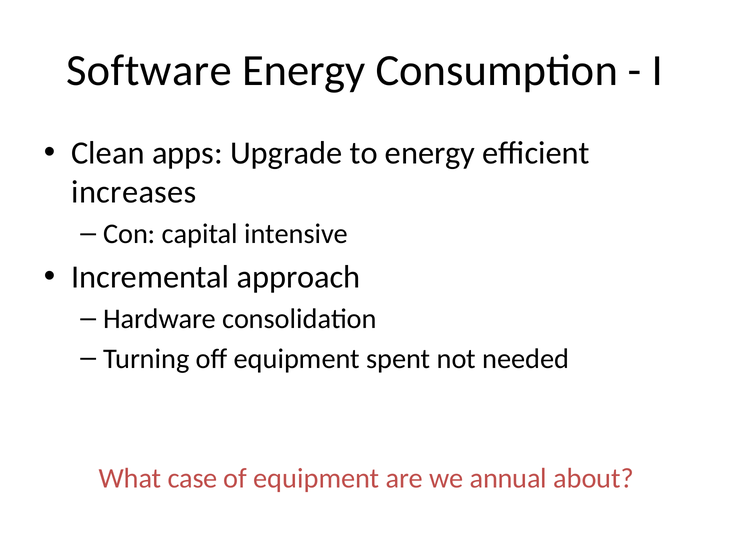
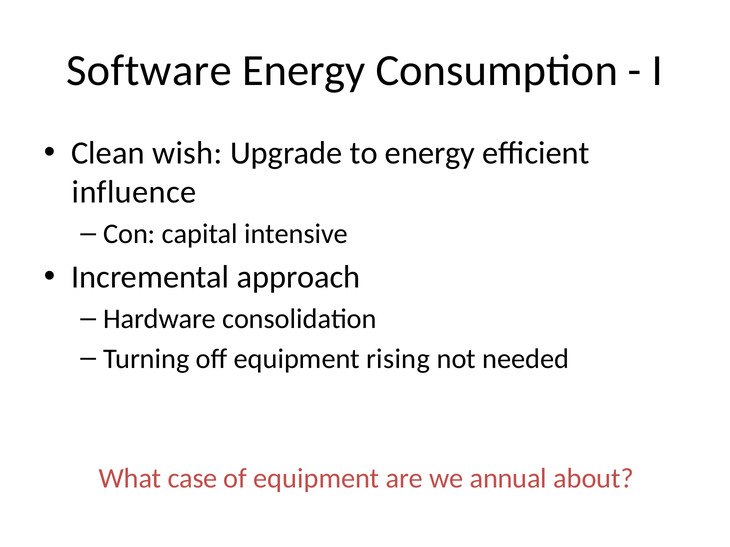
apps: apps -> wish
increases: increases -> influence
spent: spent -> rising
